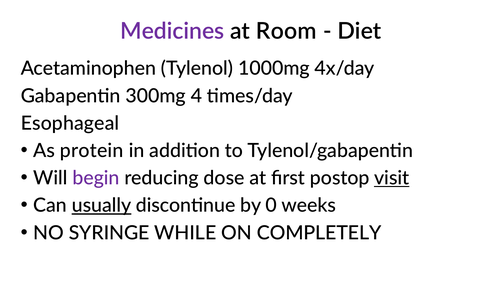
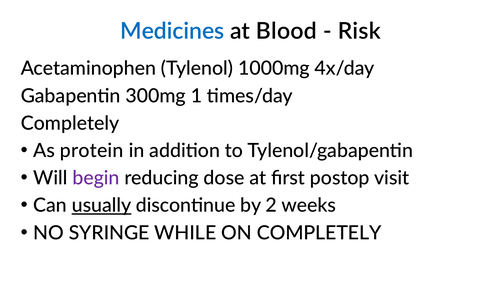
Medicines colour: purple -> blue
Room: Room -> Blood
Diet: Diet -> Risk
4: 4 -> 1
Esophageal at (70, 123): Esophageal -> Completely
visit underline: present -> none
0: 0 -> 2
